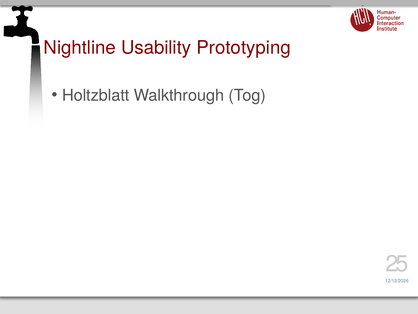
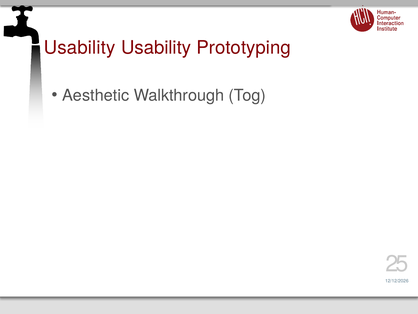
Nightline at (80, 47): Nightline -> Usability
Holtzblatt: Holtzblatt -> Aesthetic
